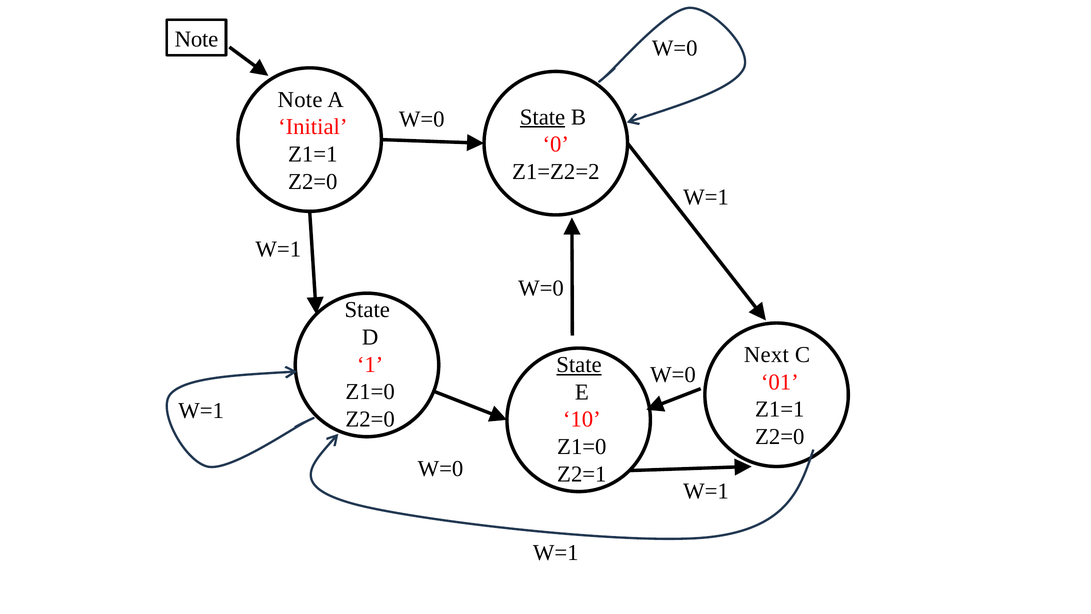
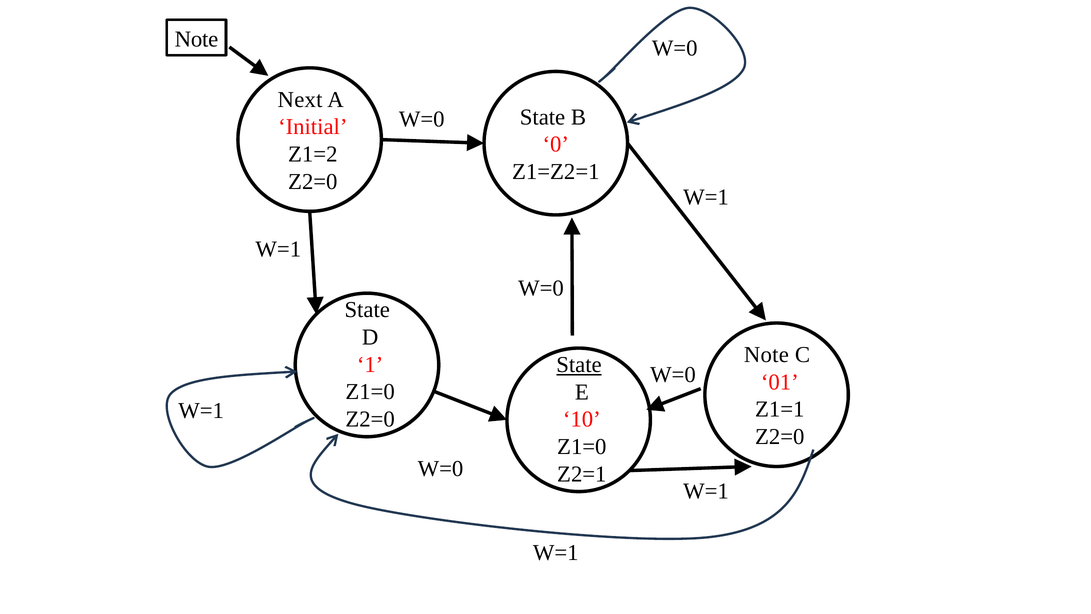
Note at (300, 100): Note -> Next
State at (543, 117) underline: present -> none
Z1=1 at (313, 154): Z1=1 -> Z1=2
Z1=Z2=2: Z1=Z2=2 -> Z1=Z2=1
Next at (766, 355): Next -> Note
